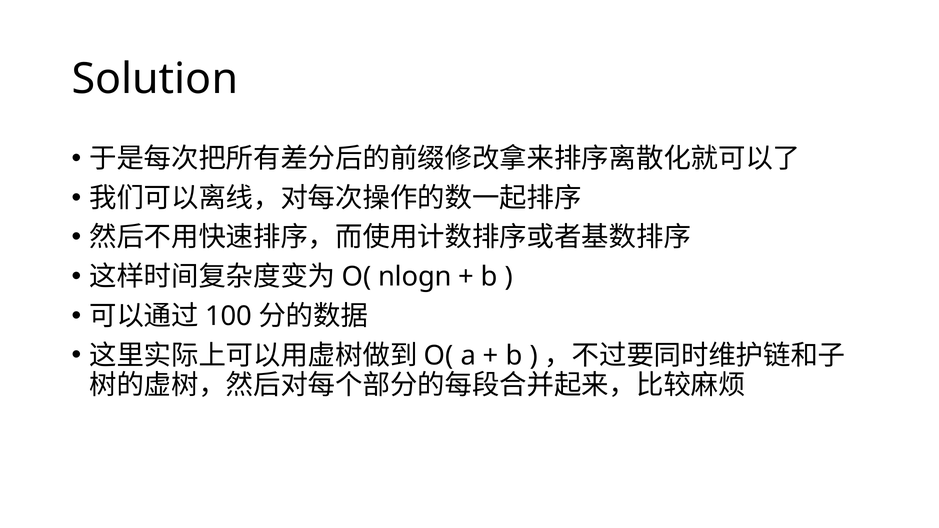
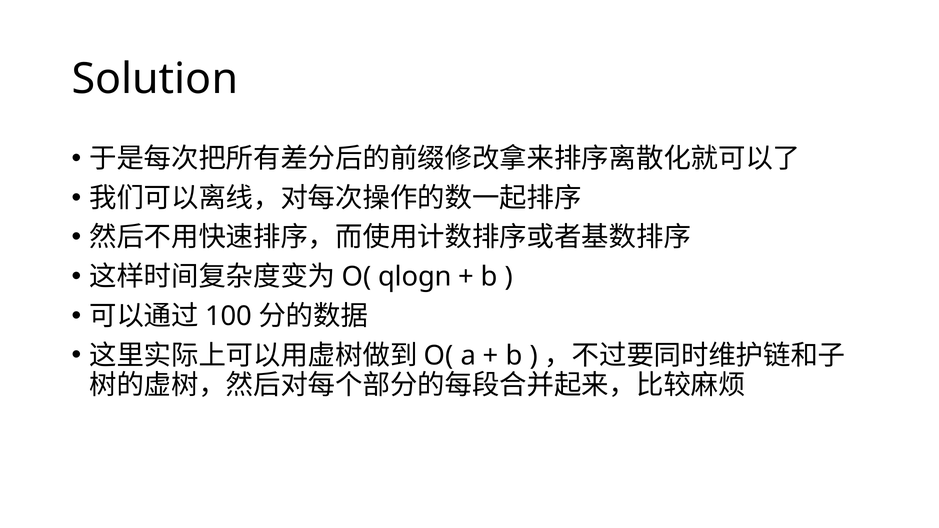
nlogn: nlogn -> qlogn
